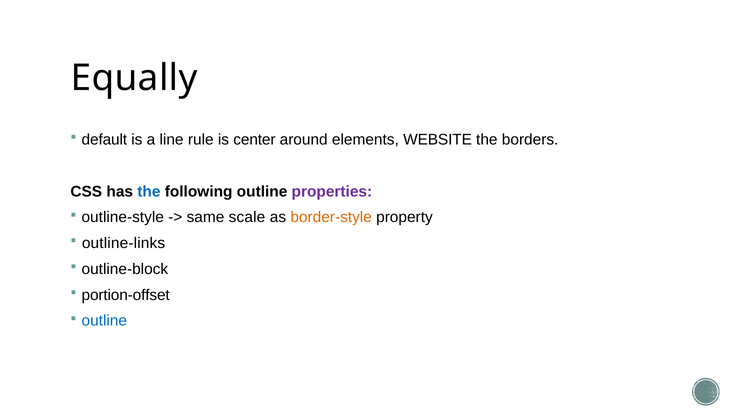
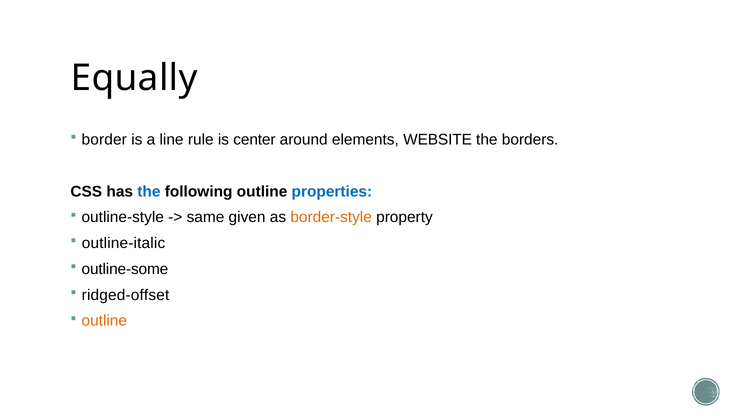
default: default -> border
properties colour: purple -> blue
scale: scale -> given
outline-links: outline-links -> outline-italic
outline-block: outline-block -> outline-some
portion-offset: portion-offset -> ridged-offset
outline at (104, 321) colour: blue -> orange
